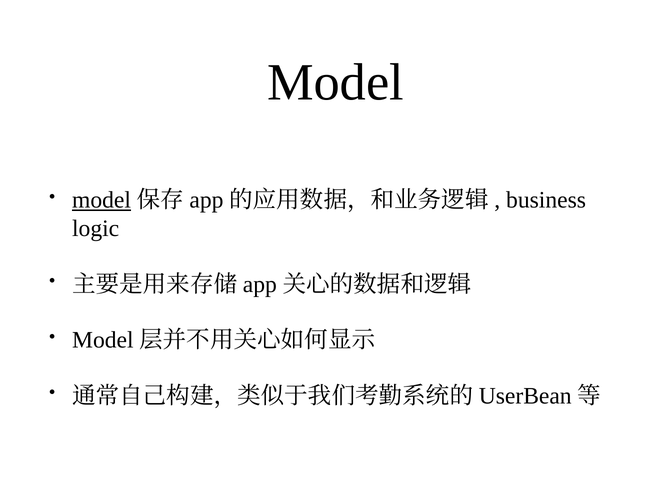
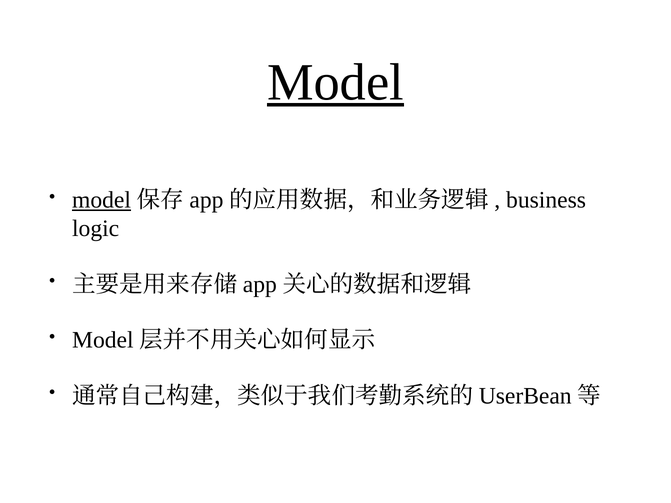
Model at (335, 82) underline: none -> present
